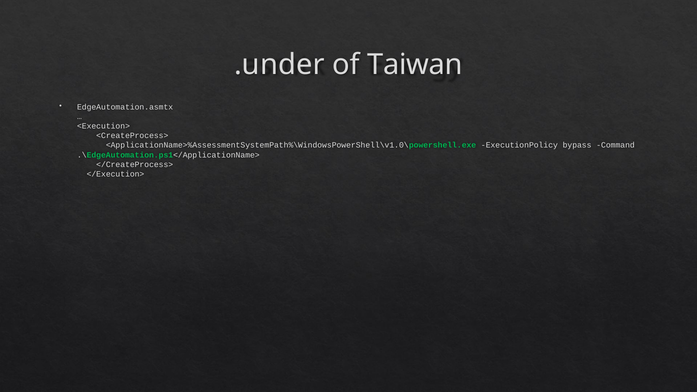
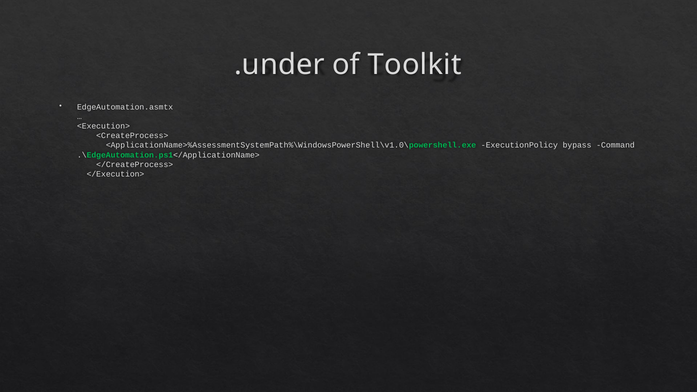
Taiwan: Taiwan -> Toolkit
